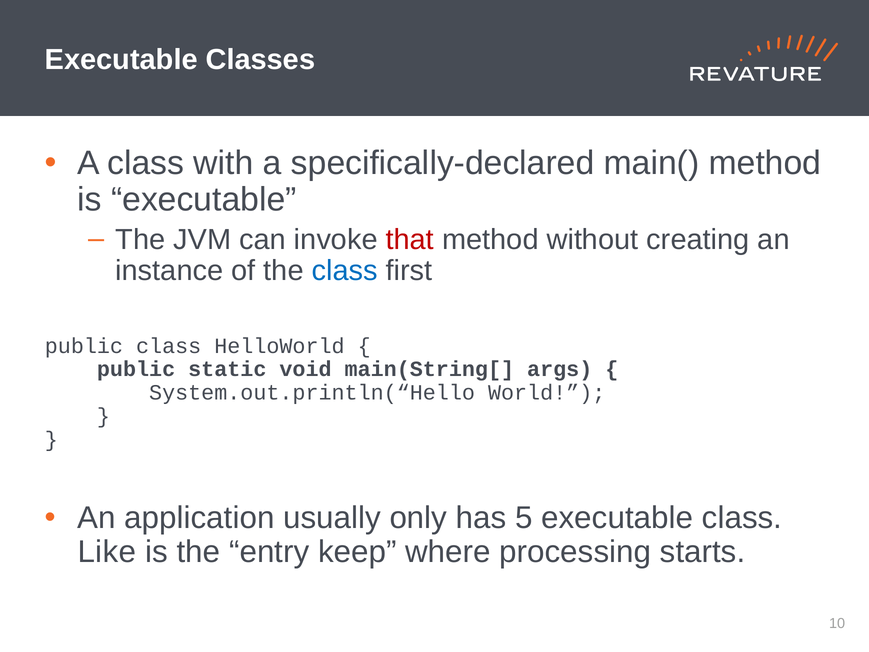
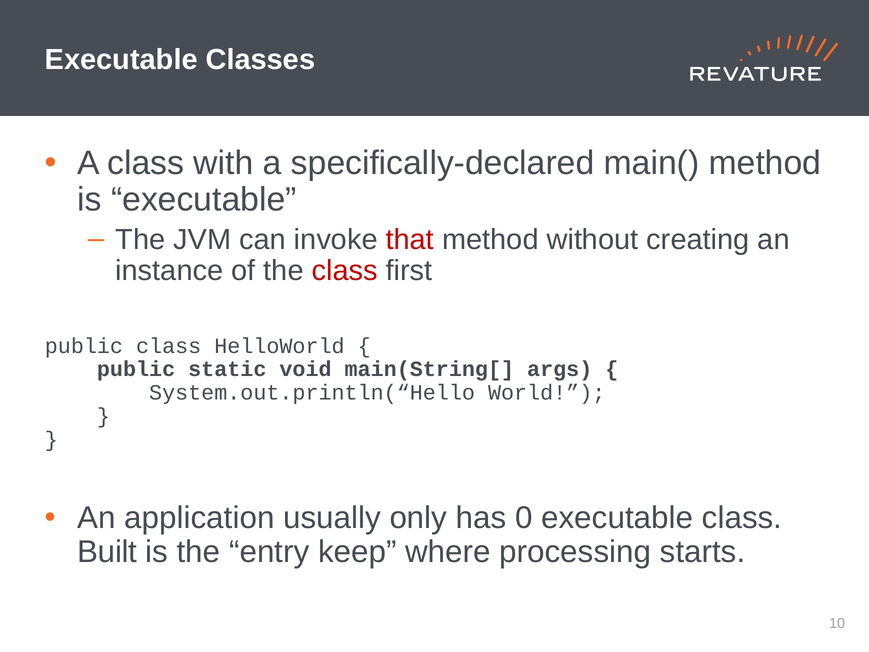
class at (345, 271) colour: blue -> red
5: 5 -> 0
Like: Like -> Built
